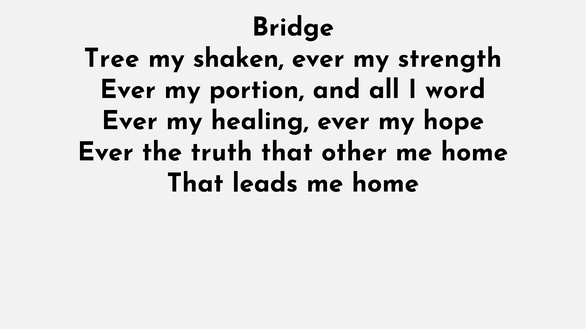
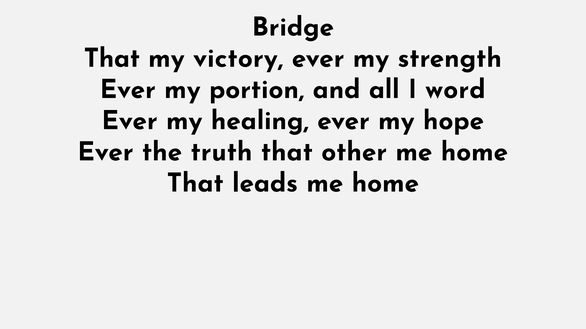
Tree at (112, 58): Tree -> That
shaken: shaken -> victory
